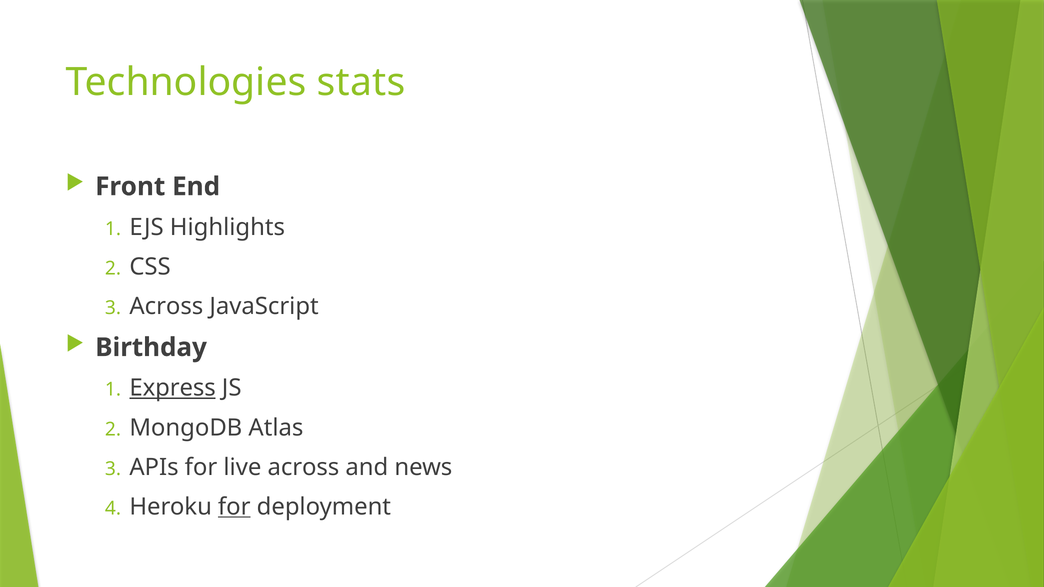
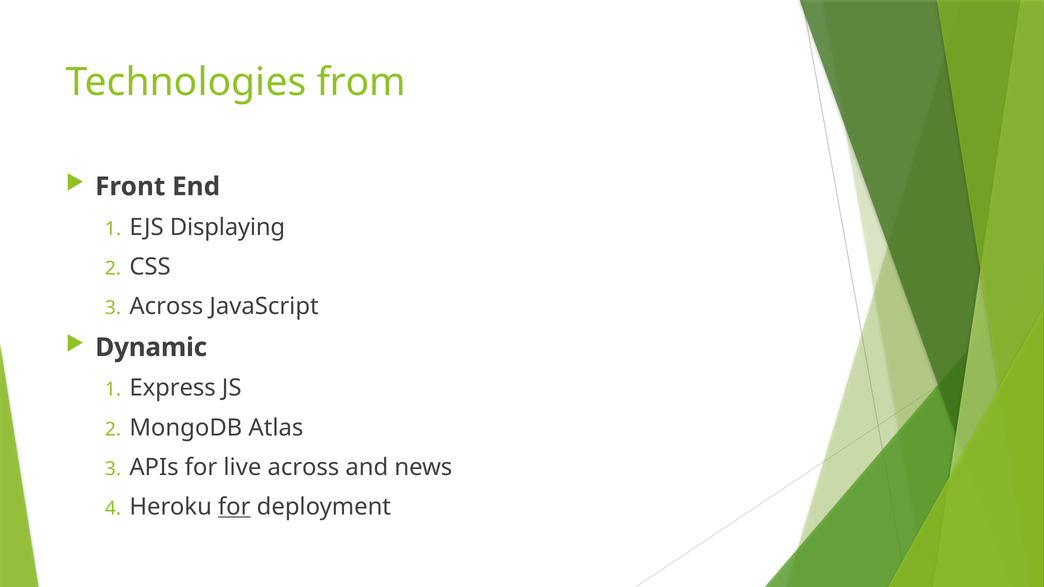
stats: stats -> from
Highlights: Highlights -> Displaying
Birthday: Birthday -> Dynamic
Express underline: present -> none
